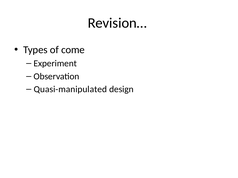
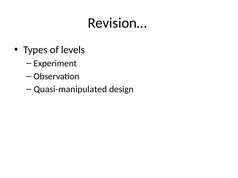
come: come -> levels
